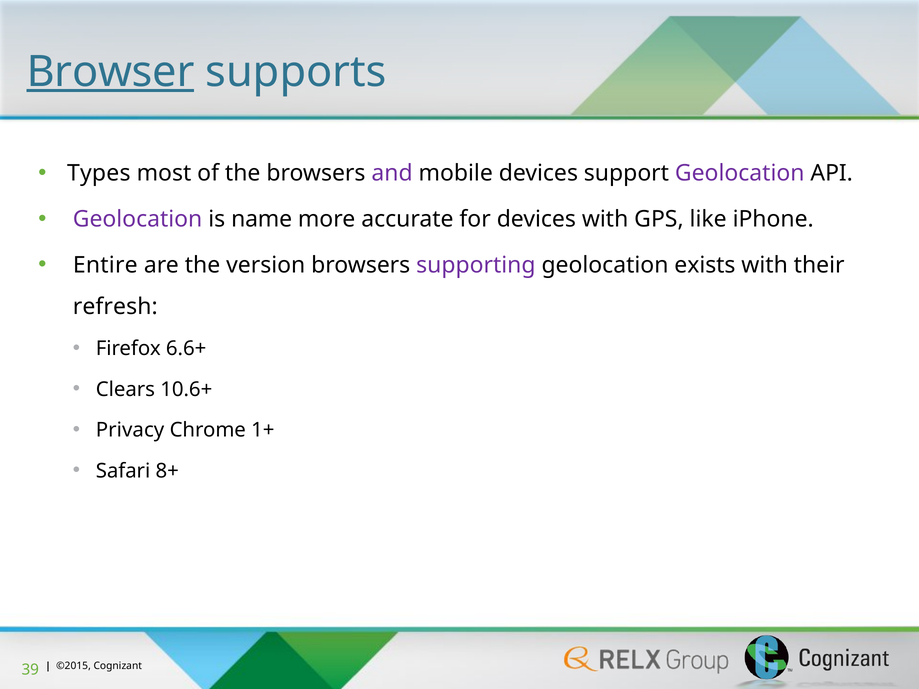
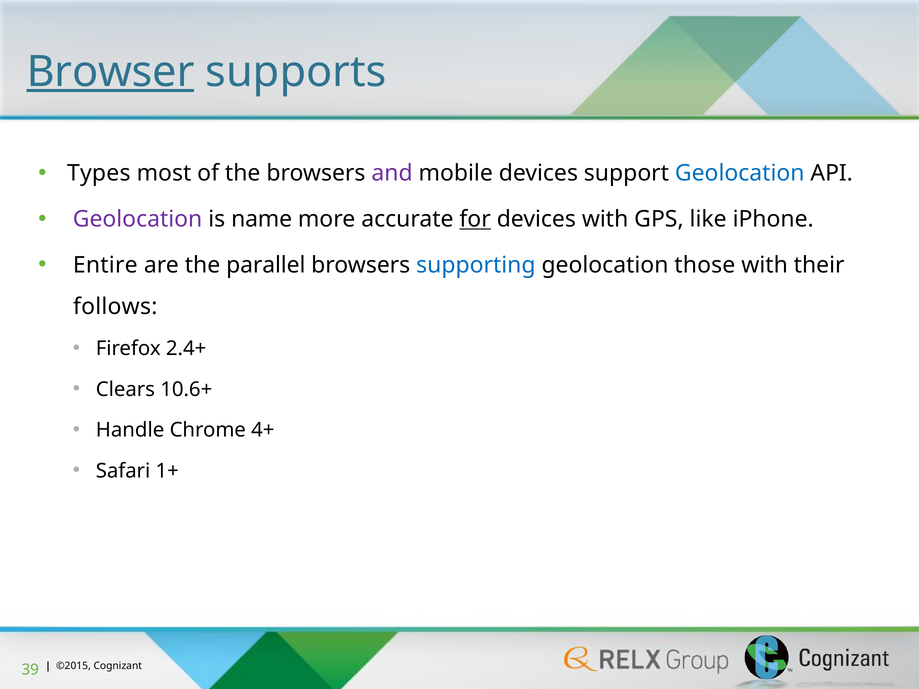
Geolocation at (740, 173) colour: purple -> blue
for underline: none -> present
version: version -> parallel
supporting colour: purple -> blue
exists: exists -> those
refresh: refresh -> follows
6.6+: 6.6+ -> 2.4+
Privacy: Privacy -> Handle
1+: 1+ -> 4+
8+: 8+ -> 1+
